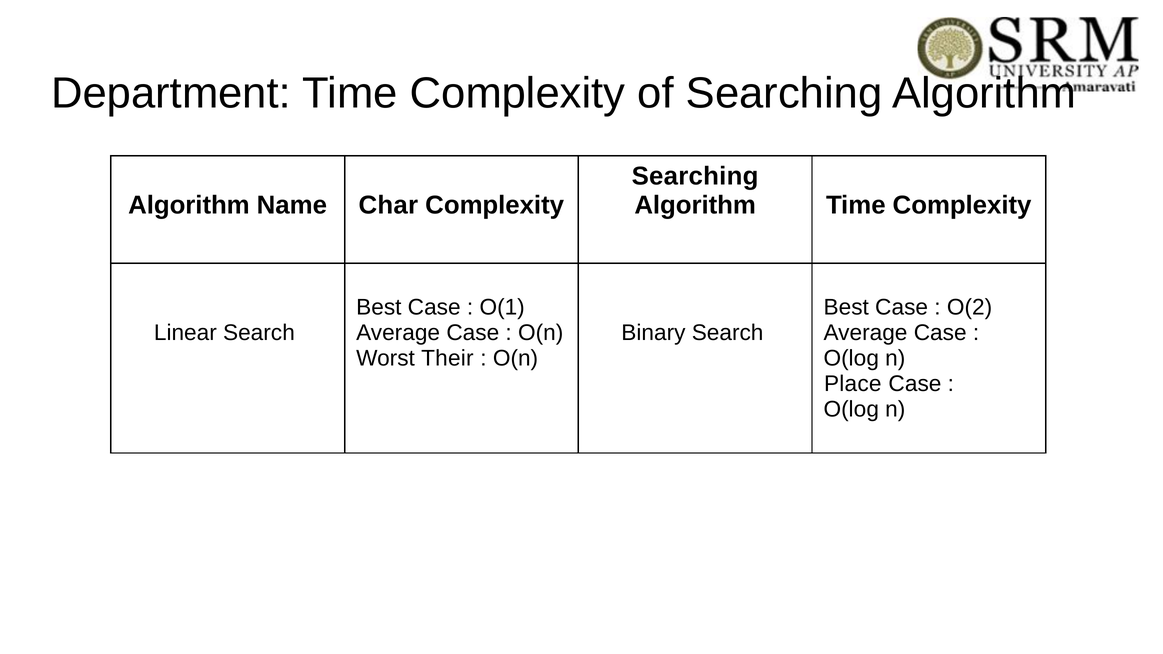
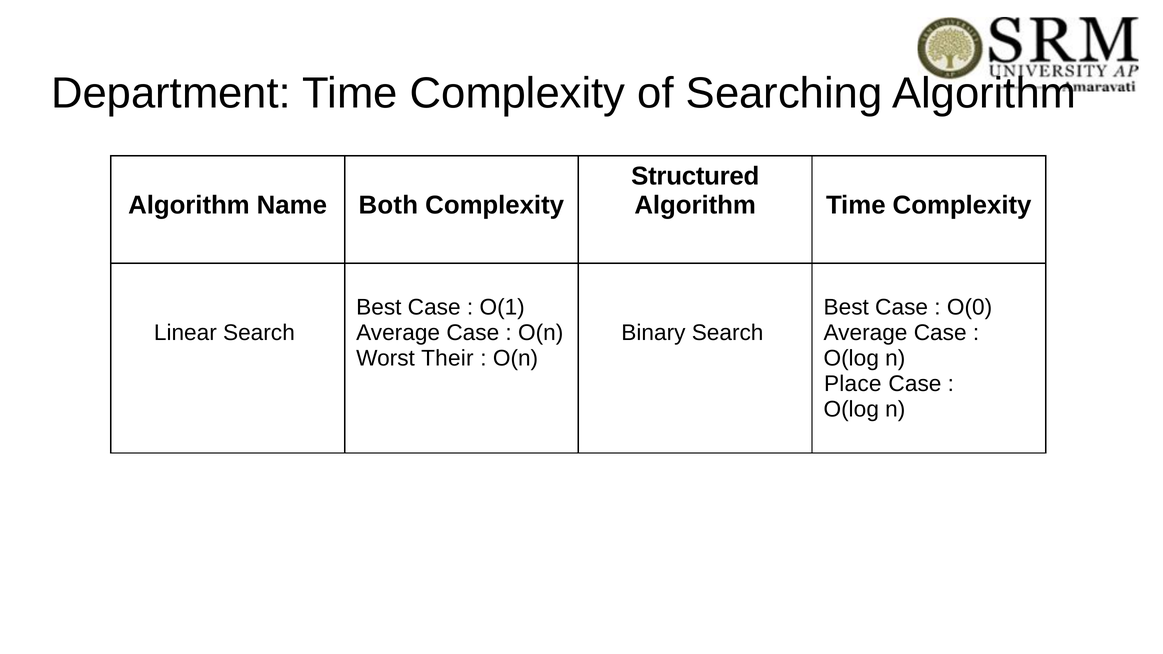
Searching at (695, 177): Searching -> Structured
Char: Char -> Both
O(2: O(2 -> O(0
